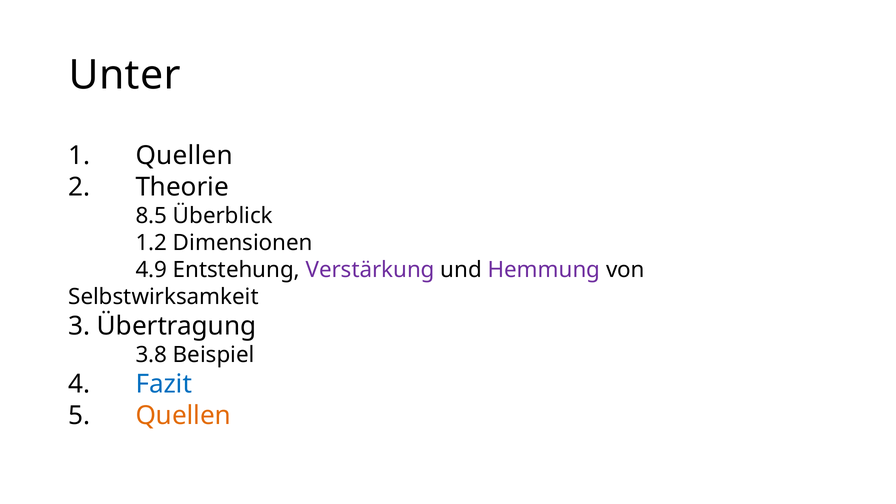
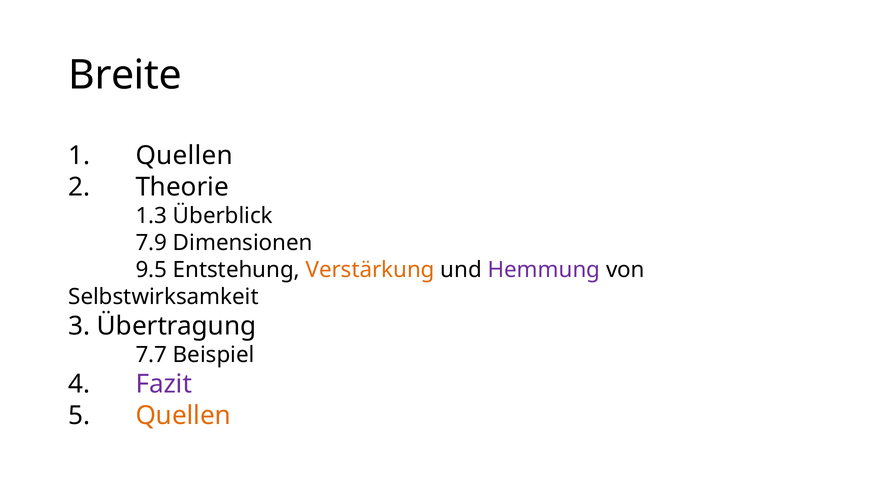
Unter: Unter -> Breite
8.5: 8.5 -> 1.3
1.2: 1.2 -> 7.9
4.9: 4.9 -> 9.5
Verstärkung colour: purple -> orange
3.8: 3.8 -> 7.7
Fazit colour: blue -> purple
